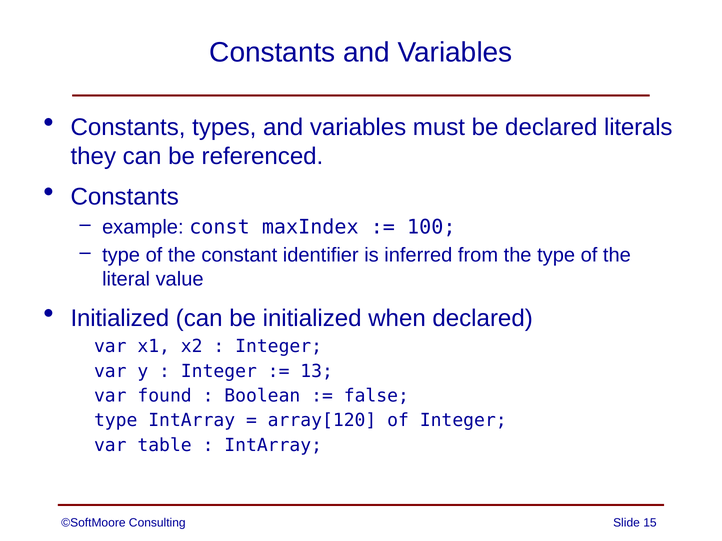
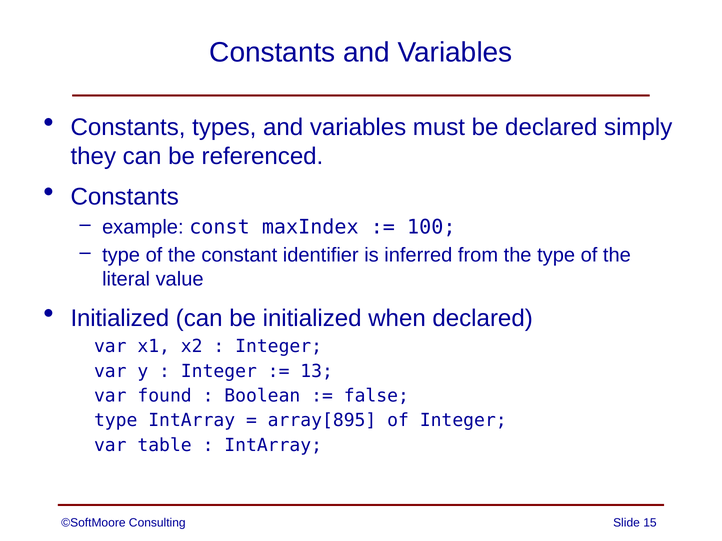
literals: literals -> simply
array[120: array[120 -> array[895
